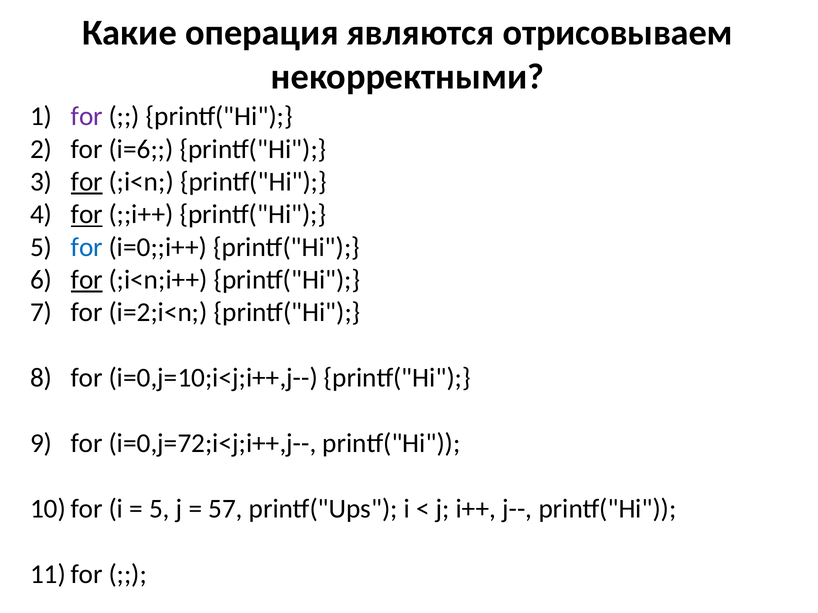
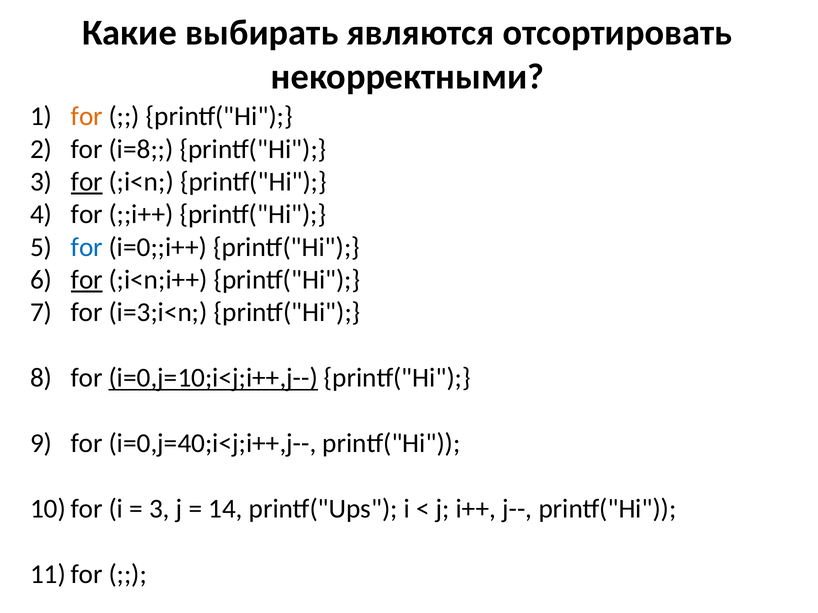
операция: операция -> выбирать
отрисовываем: отрисовываем -> отсортировать
for at (87, 116) colour: purple -> orange
i=6: i=6 -> i=8
for at (87, 215) underline: present -> none
i=2;i<n: i=2;i<n -> i=3;i<n
i=0,j=10;i<j;i++,j-- underline: none -> present
i=0,j=72;i<j;i++,j--: i=0,j=72;i<j;i++,j-- -> i=0,j=40;i<j;i++,j--
5 at (159, 509): 5 -> 3
57: 57 -> 14
